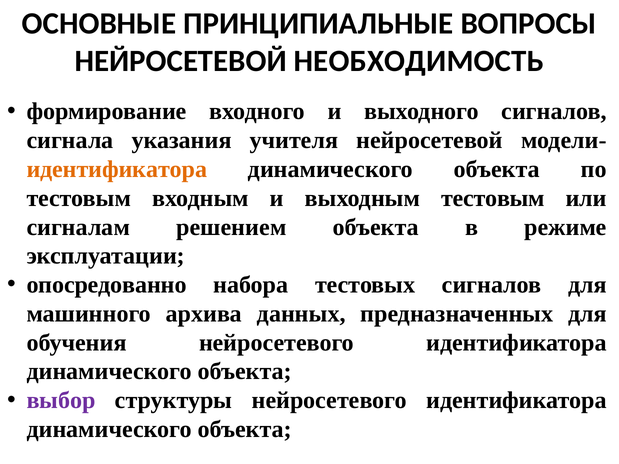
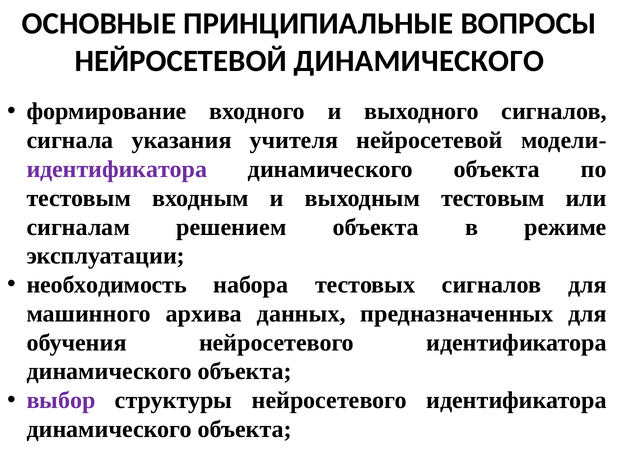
НЕЙРОСЕТЕВОЙ НЕОБХОДИМОСТЬ: НЕОБХОДИМОСТЬ -> ДИНАМИЧЕСКОГО
идентификатора at (117, 169) colour: orange -> purple
опосредованно: опосредованно -> необходимость
